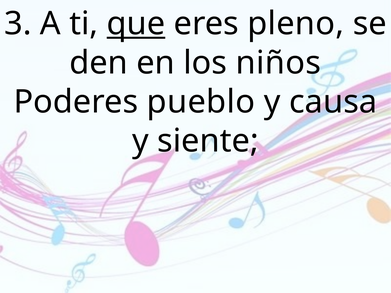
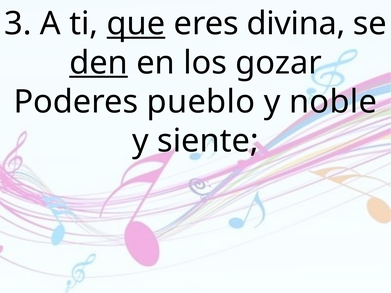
pleno: pleno -> divina
den underline: none -> present
niños: niños -> gozar
causa: causa -> noble
